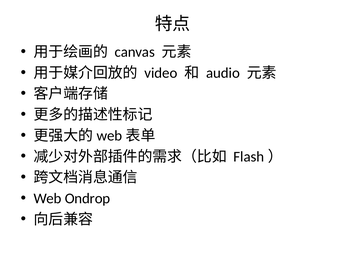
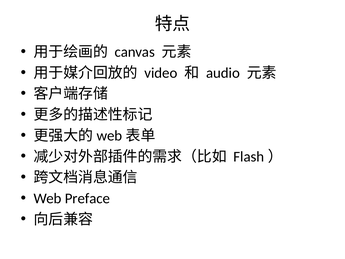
Ondrop: Ondrop -> Preface
